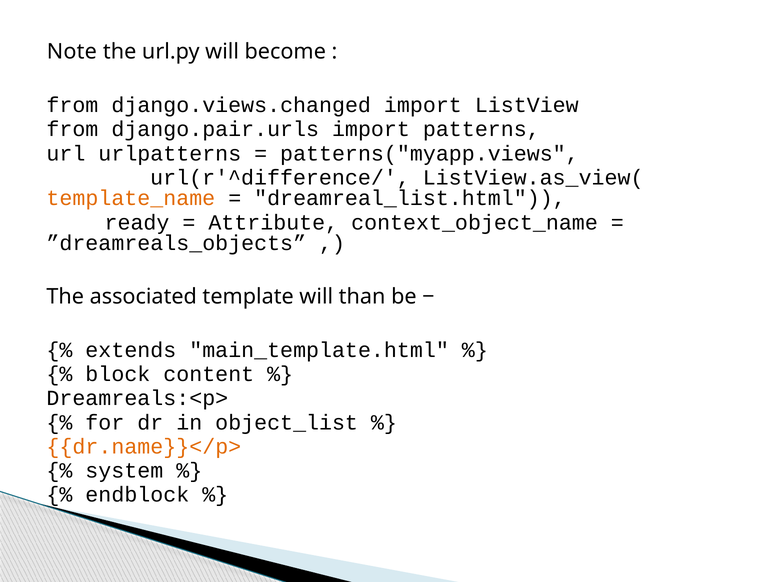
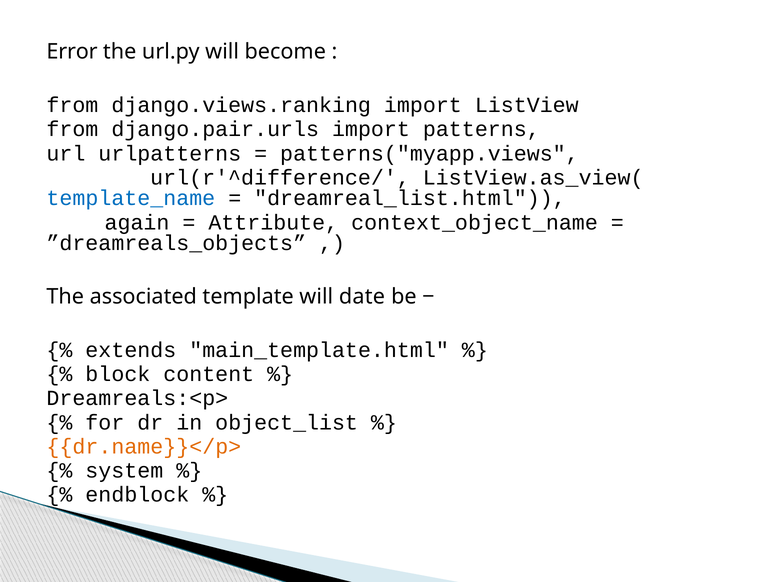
Note: Note -> Error
django.views.changed: django.views.changed -> django.views.ranking
template_name colour: orange -> blue
ready: ready -> again
than: than -> date
